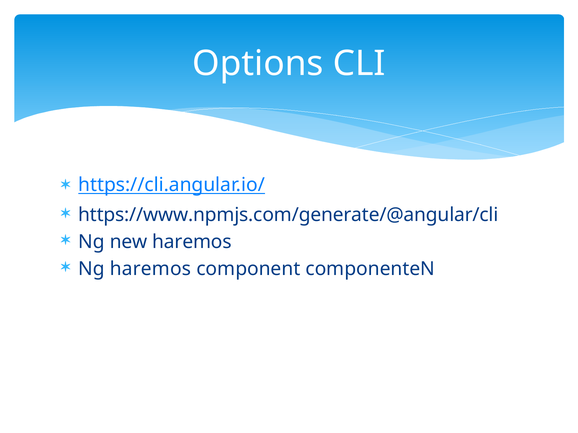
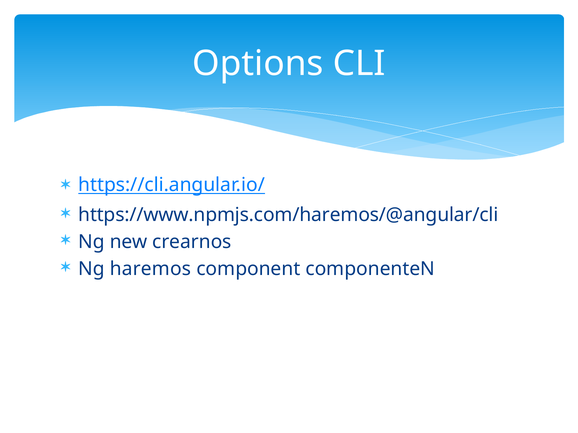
https://www.npmjs.com/generate/@angular/cli: https://www.npmjs.com/generate/@angular/cli -> https://www.npmjs.com/haremos/@angular/cli
new haremos: haremos -> crearnos
